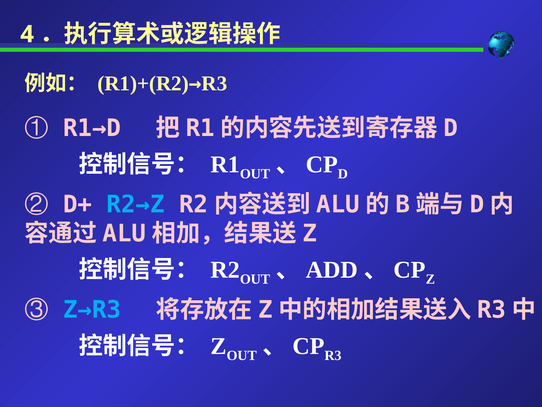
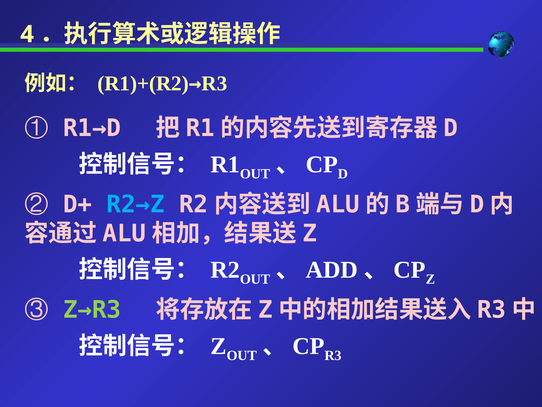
Z→R3 colour: light blue -> light green
